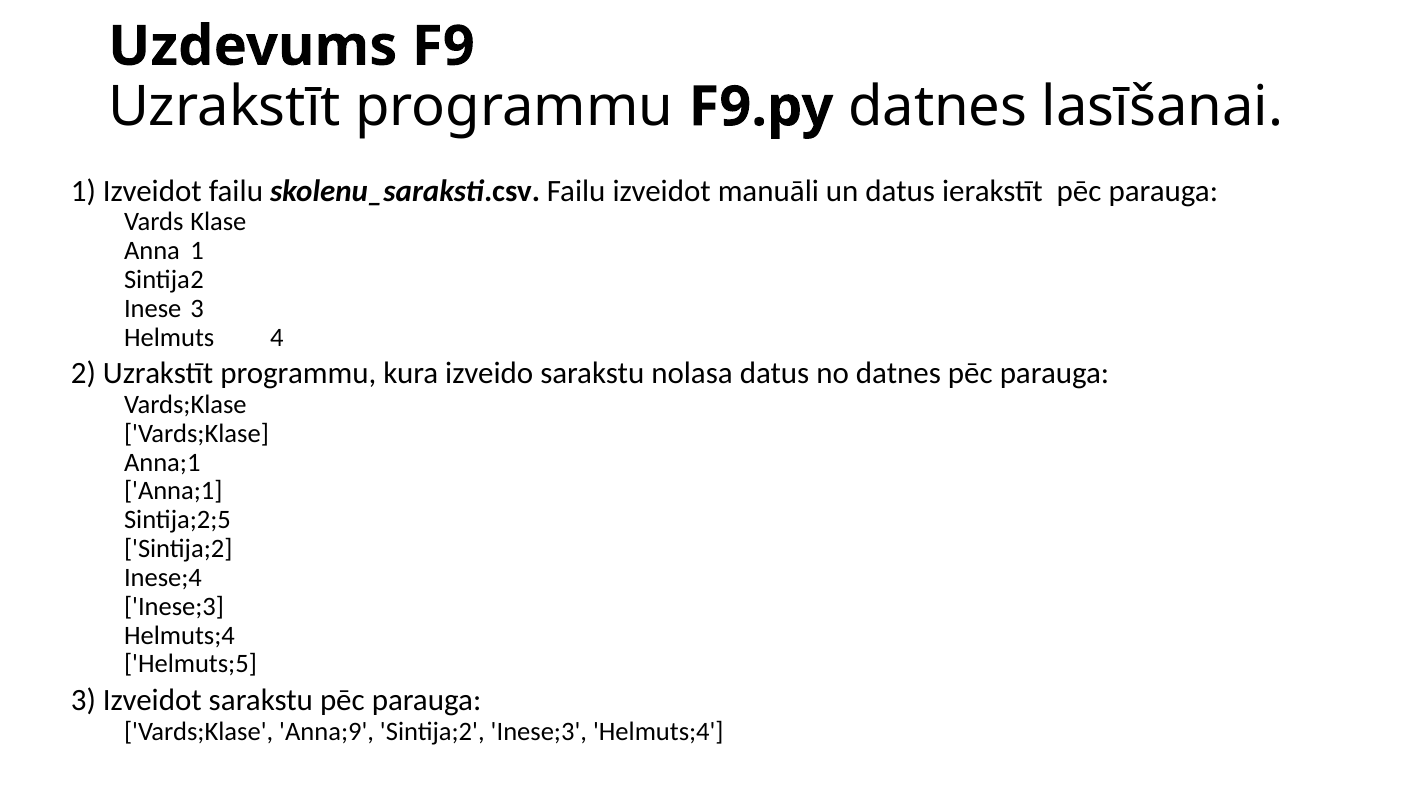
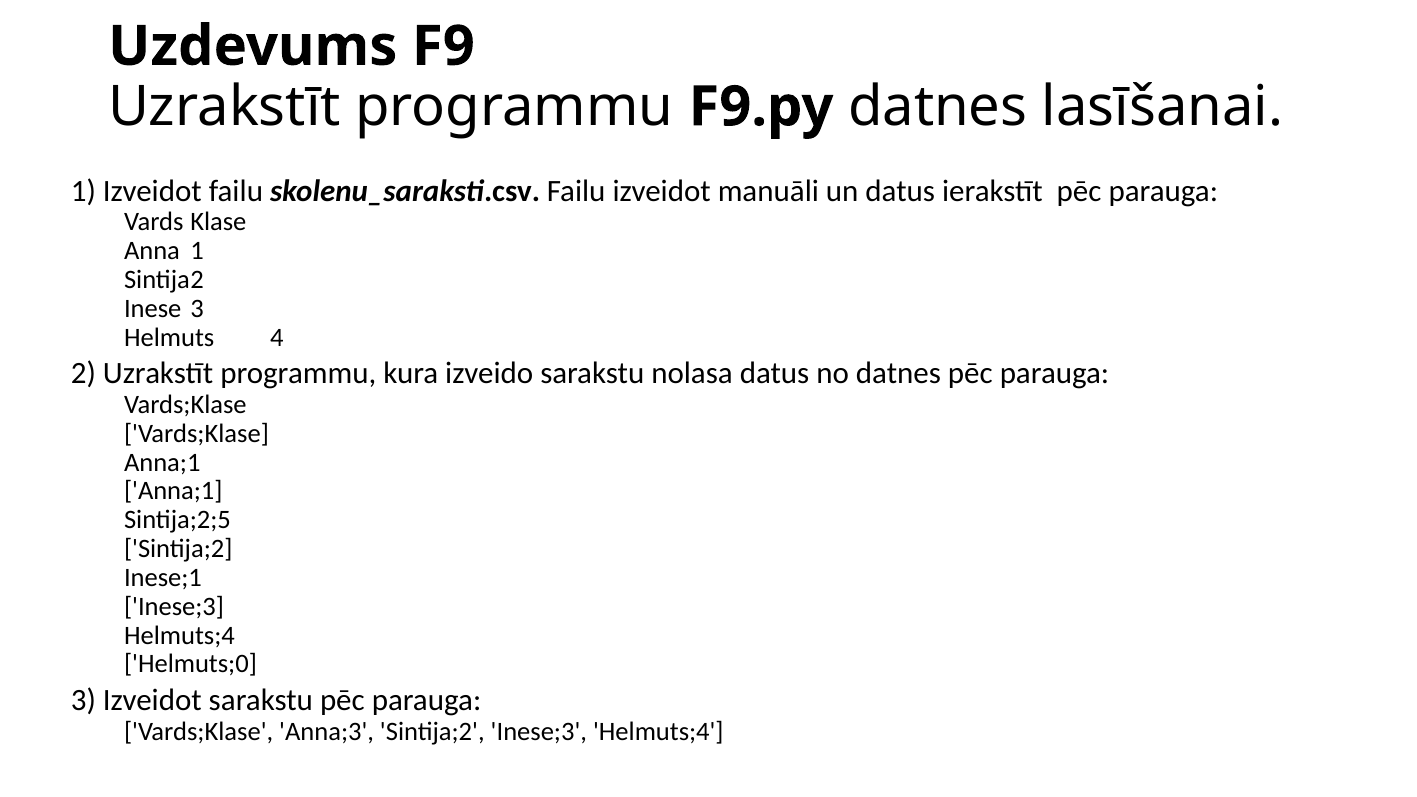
Inese;4: Inese;4 -> Inese;1
Helmuts;5: Helmuts;5 -> Helmuts;0
Anna;9: Anna;9 -> Anna;3
